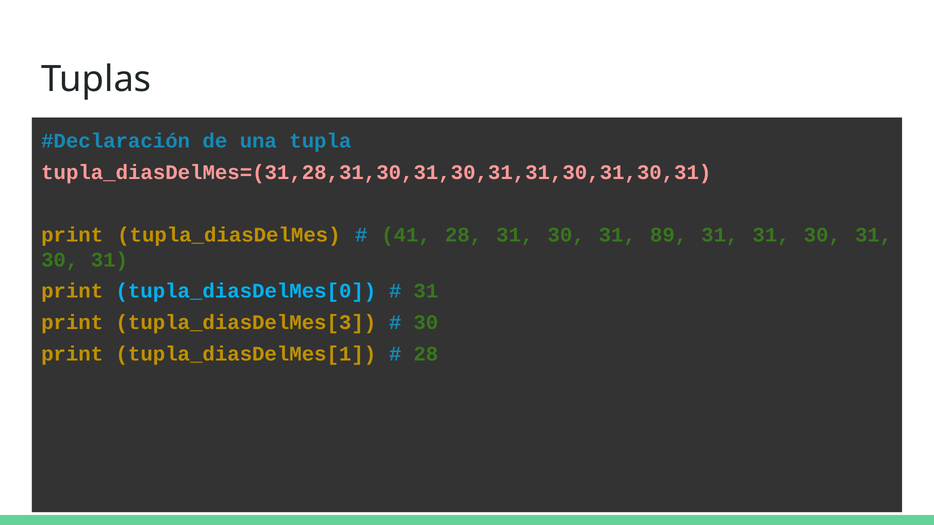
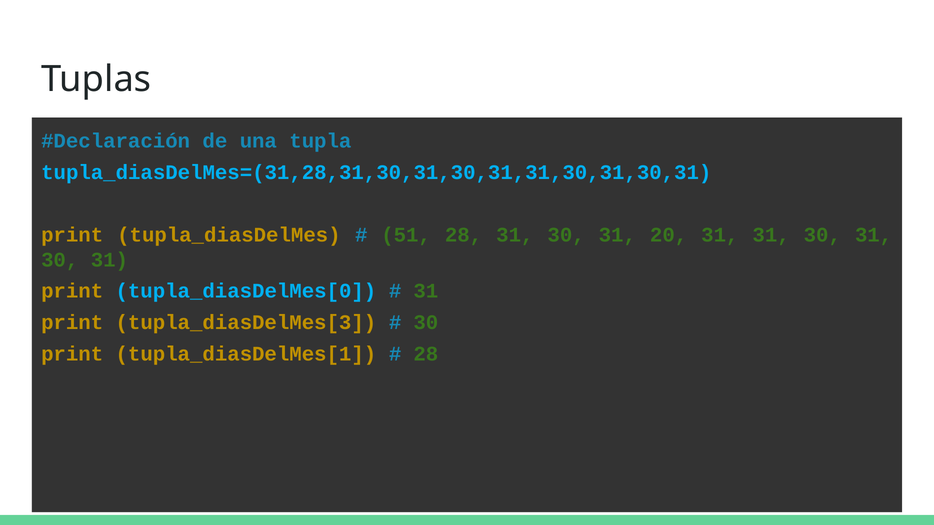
tupla_diasDelMes=(31,28,31,30,31,30,31,31,30,31,30,31 colour: pink -> light blue
41: 41 -> 51
89: 89 -> 20
